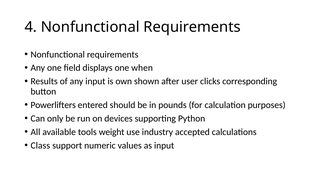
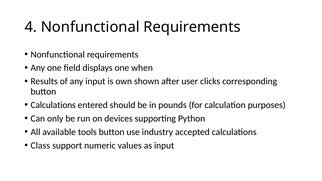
Powerlifters at (53, 105): Powerlifters -> Calculations
tools weight: weight -> button
